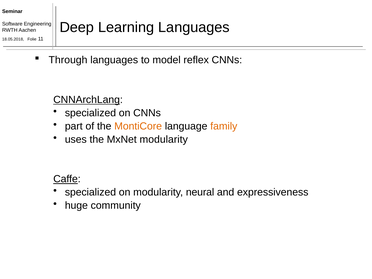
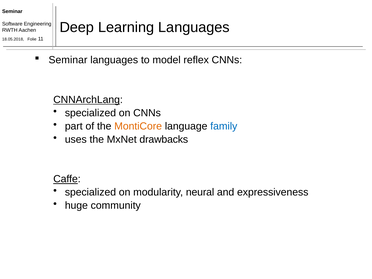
Through at (68, 60): Through -> Seminar
family colour: orange -> blue
MxNet modularity: modularity -> drawbacks
